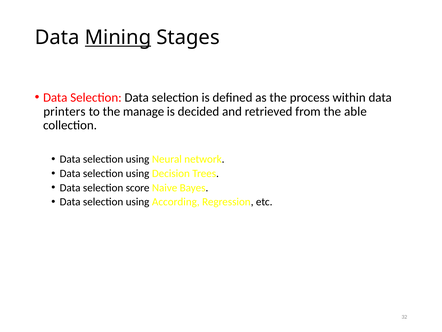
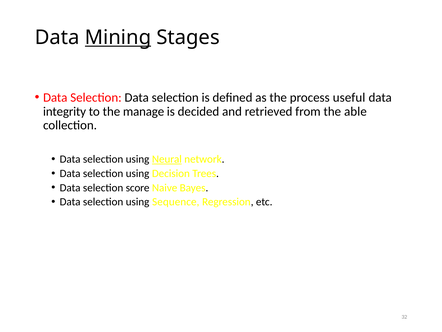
within: within -> useful
printers: printers -> integrity
Neural underline: none -> present
According: According -> Sequence
